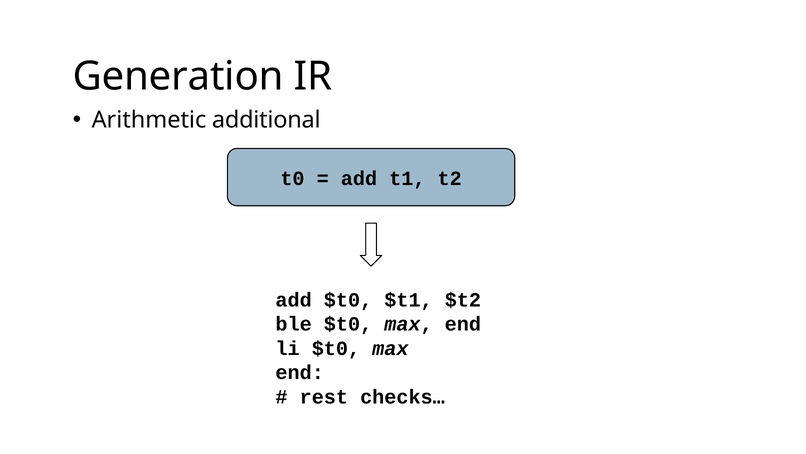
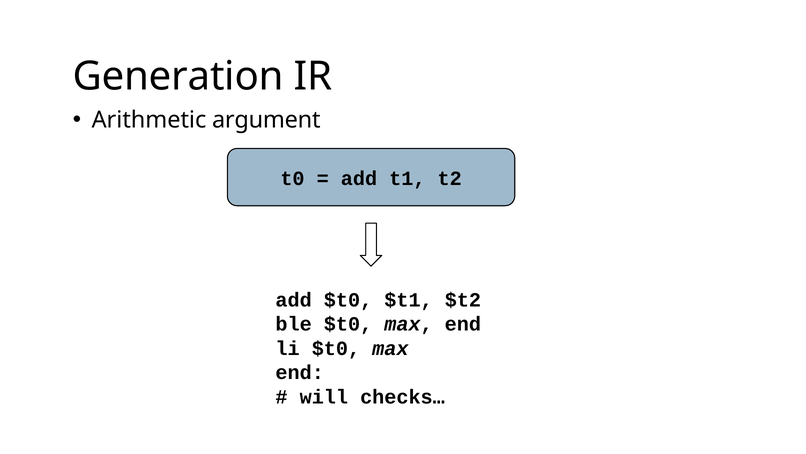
additional: additional -> argument
rest: rest -> will
